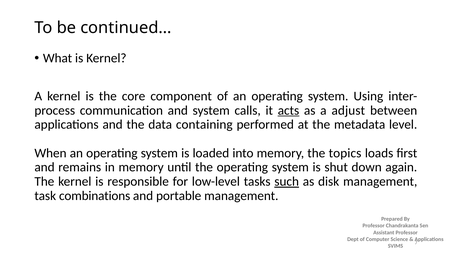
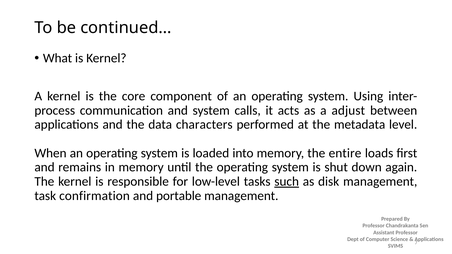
acts underline: present -> none
containing: containing -> characters
topics: topics -> entire
combinations: combinations -> confirmation
